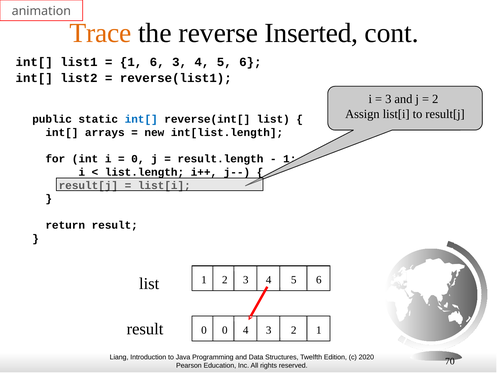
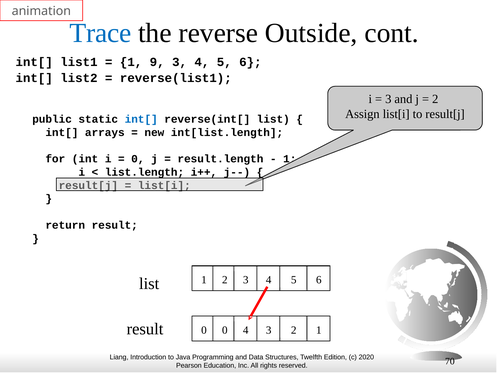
Trace colour: orange -> blue
Inserted: Inserted -> Outside
1 6: 6 -> 9
